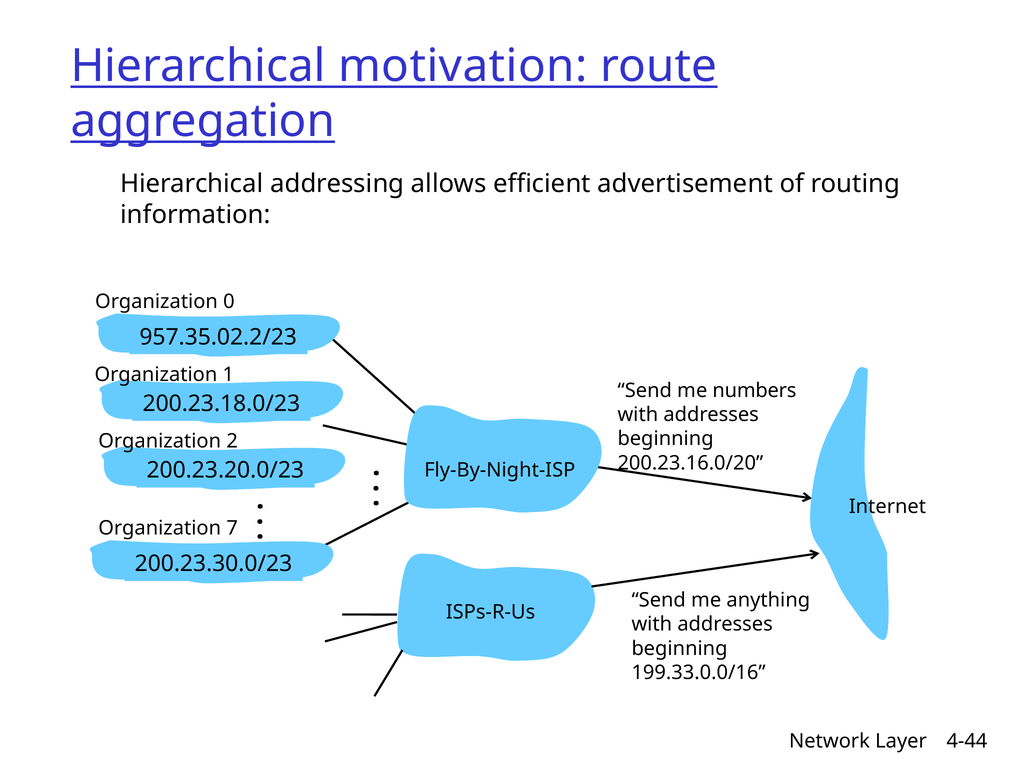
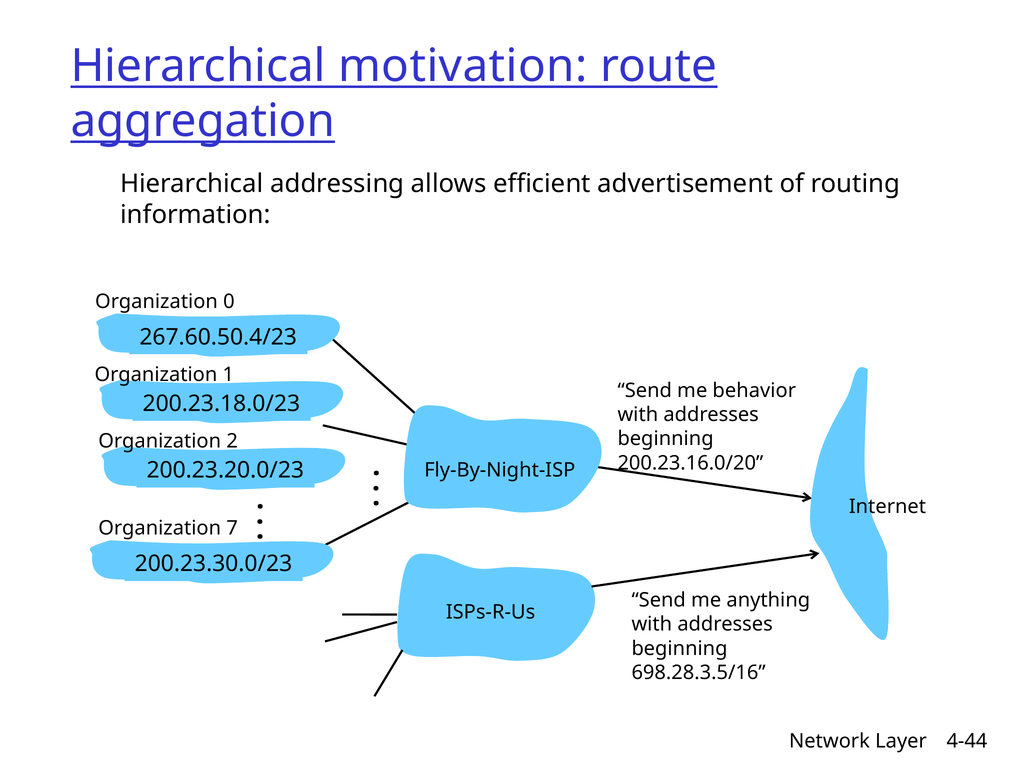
957.35.02.2/23: 957.35.02.2/23 -> 267.60.50.4/23
numbers: numbers -> behavior
199.33.0.0/16: 199.33.0.0/16 -> 698.28.3.5/16
